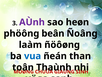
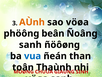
AÙnh colour: purple -> orange
sao heøn: heøn -> vöøa
laàm at (30, 45): laàm -> sanh
